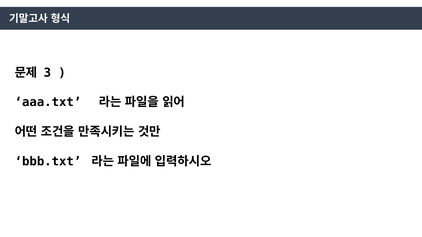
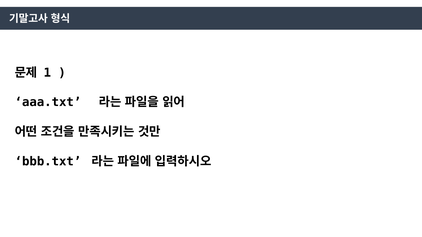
3: 3 -> 1
